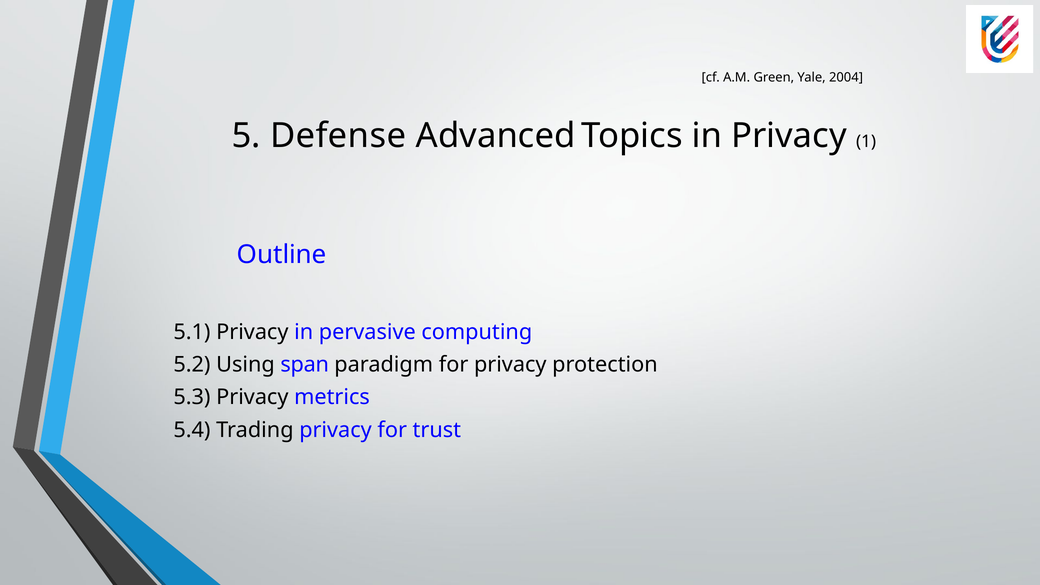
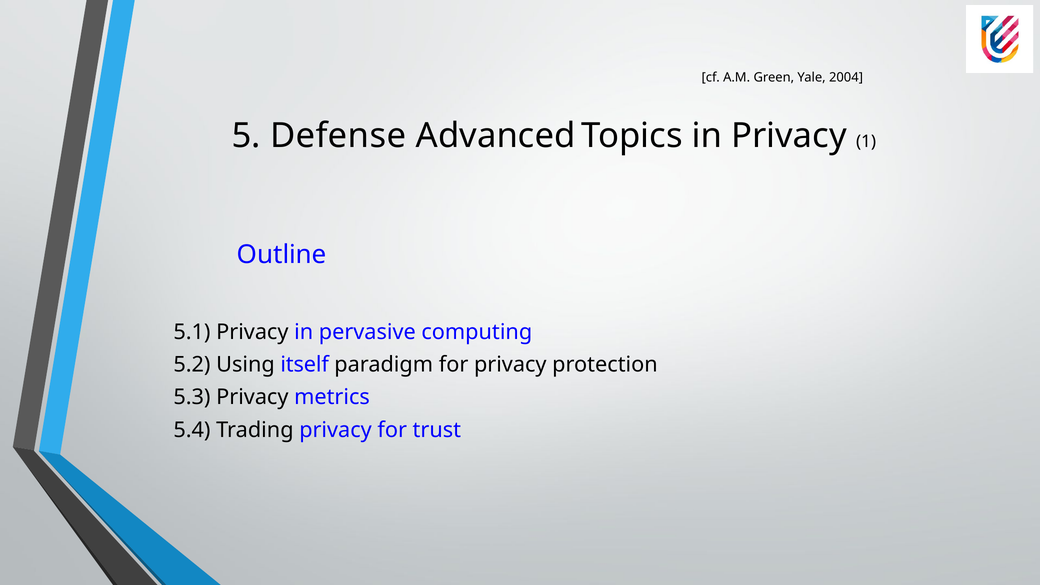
span: span -> itself
